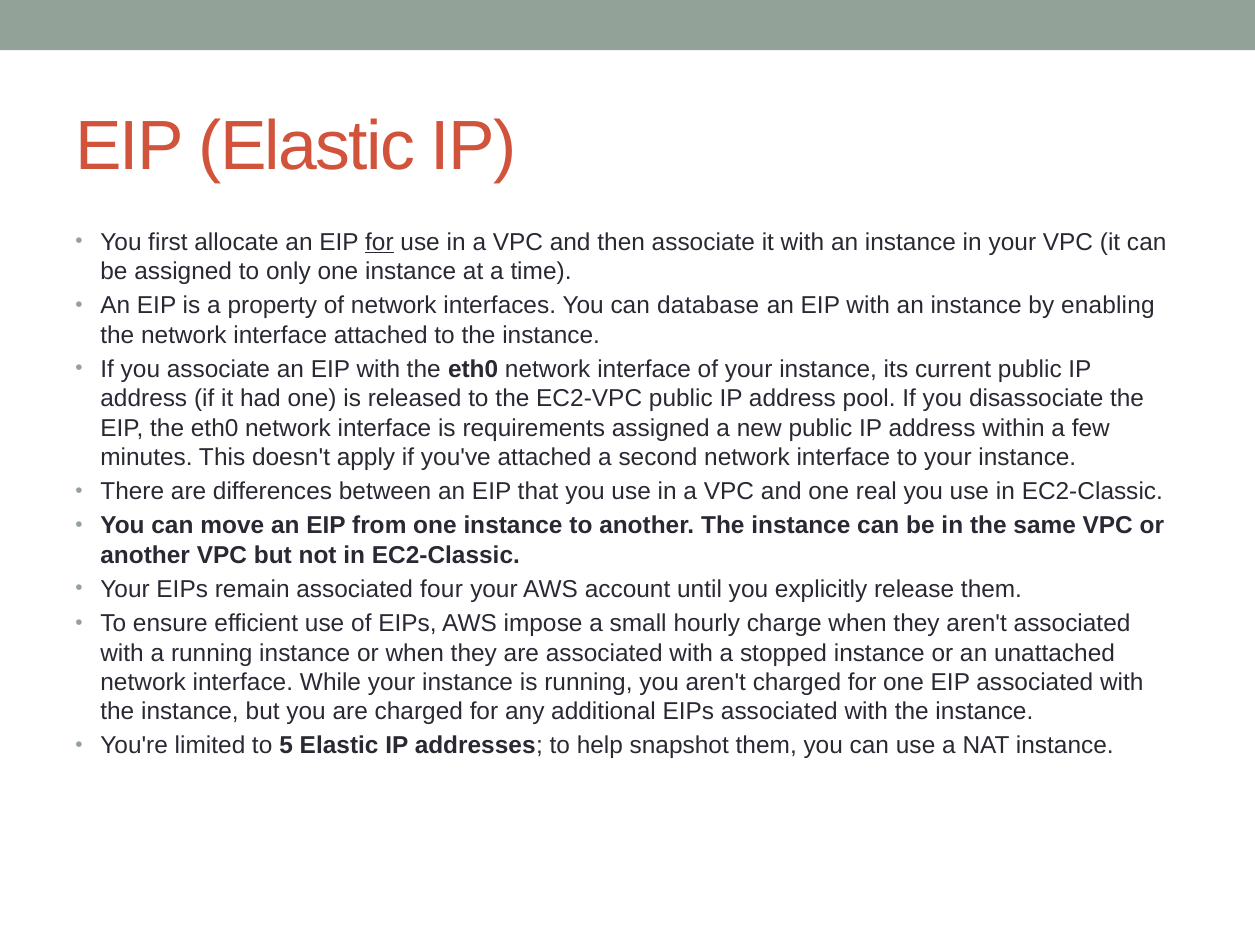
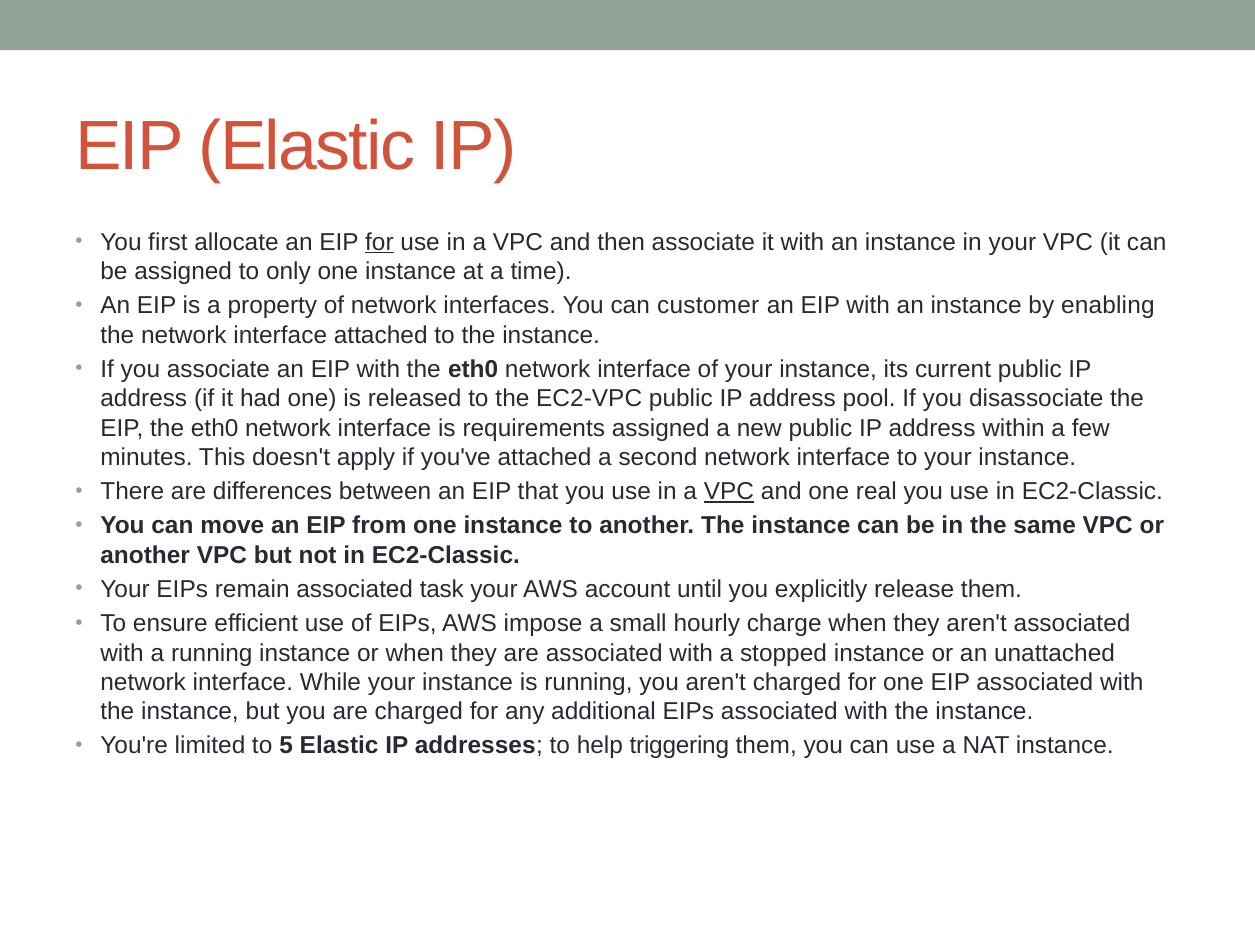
database: database -> customer
VPC at (729, 492) underline: none -> present
four: four -> task
snapshot: snapshot -> triggering
